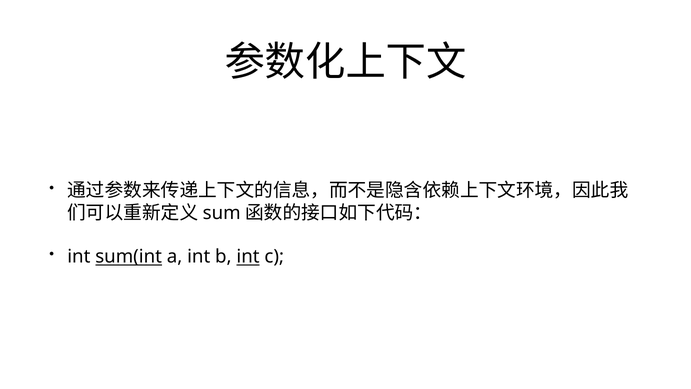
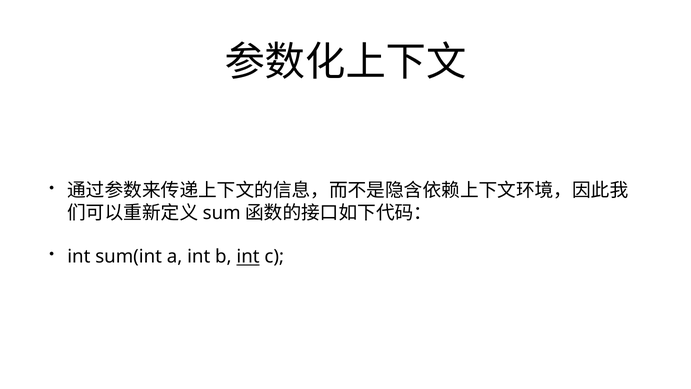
sum(int underline: present -> none
